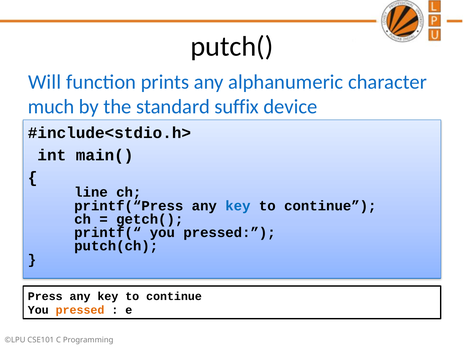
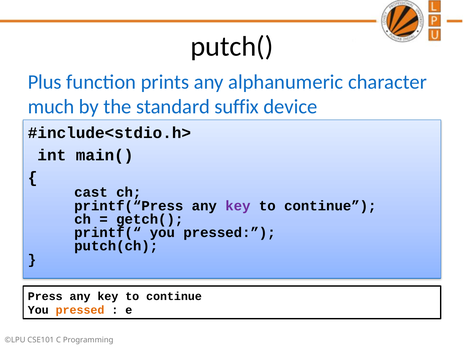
Will: Will -> Plus
line: line -> cast
key at (238, 206) colour: blue -> purple
